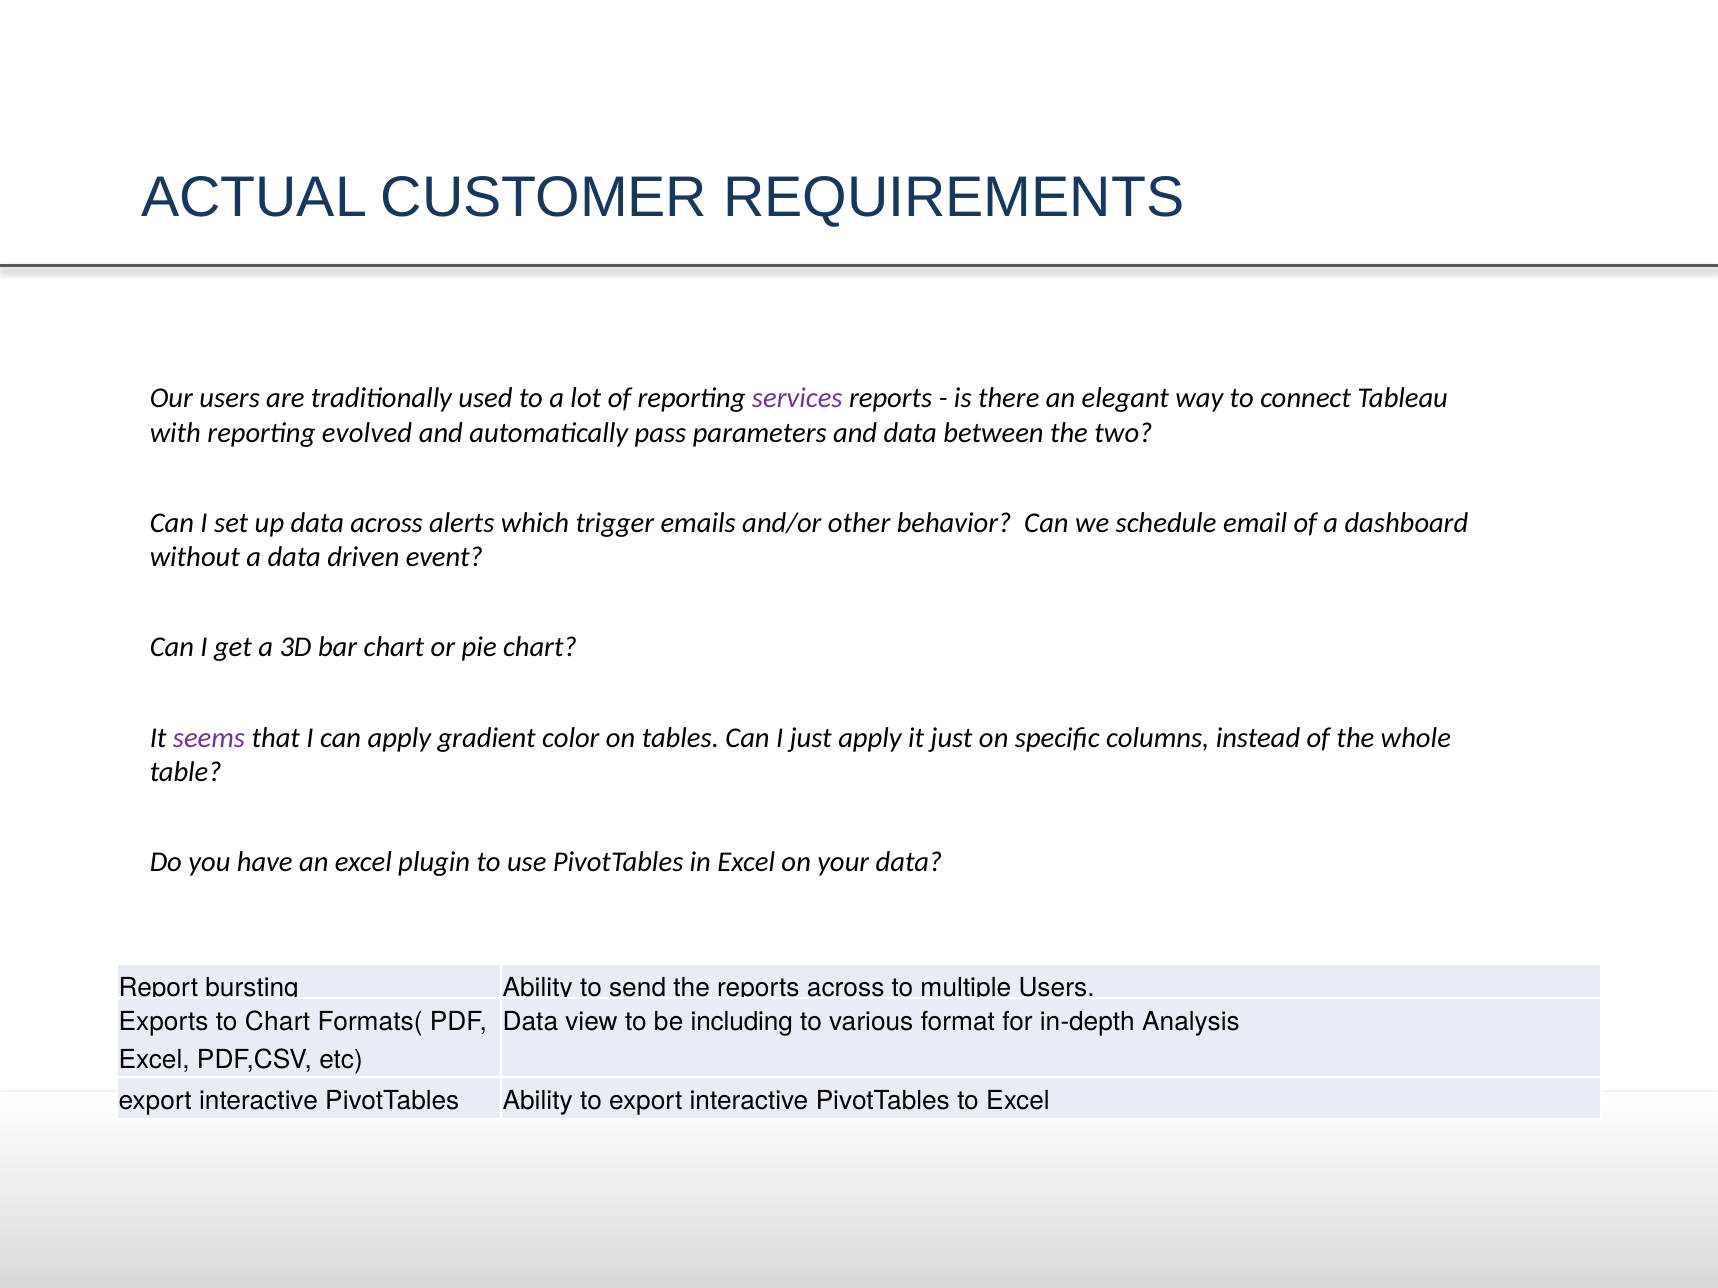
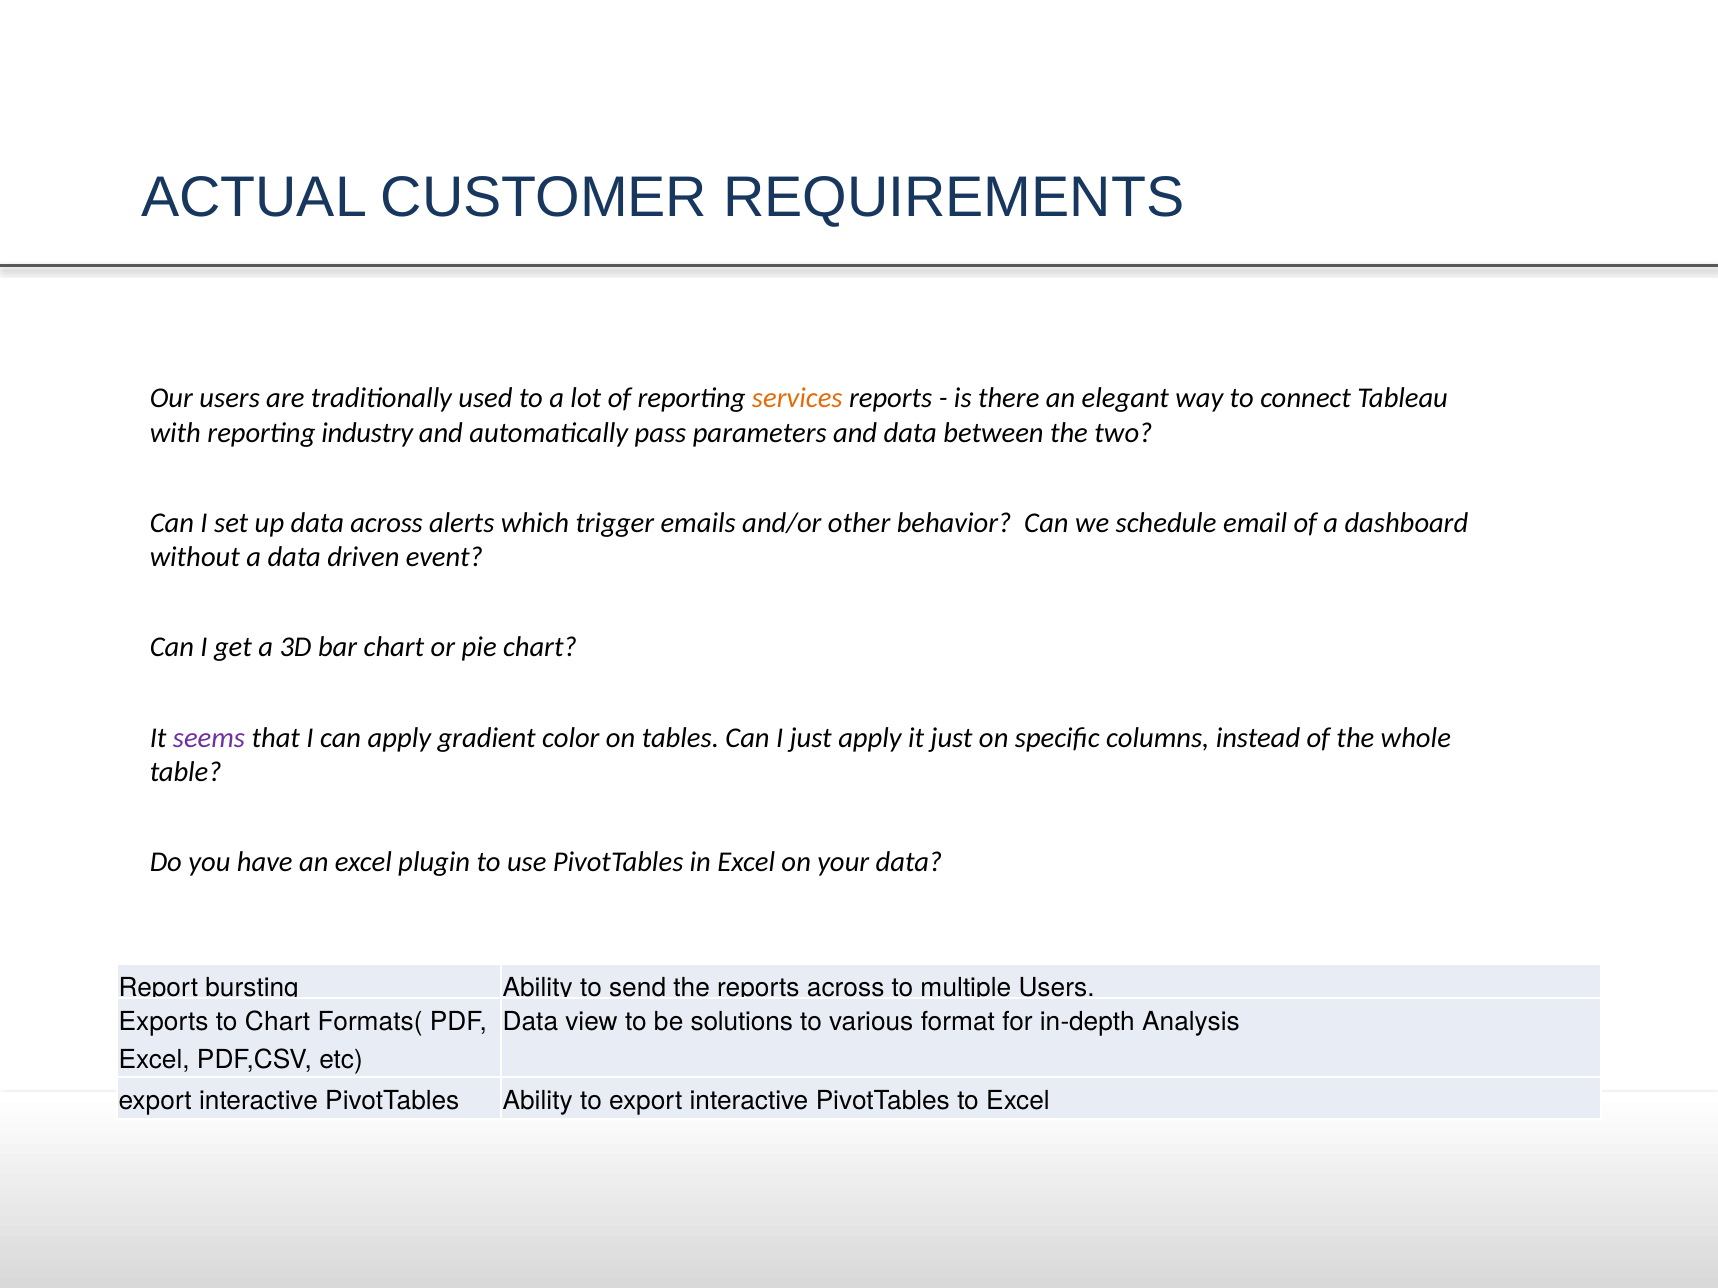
services colour: purple -> orange
evolved: evolved -> industry
including: including -> solutions
